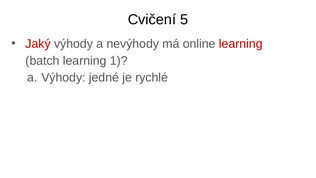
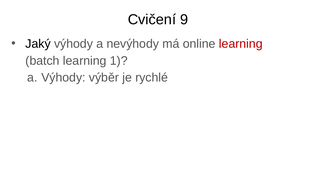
5: 5 -> 9
Jaký colour: red -> black
jedné: jedné -> výběr
